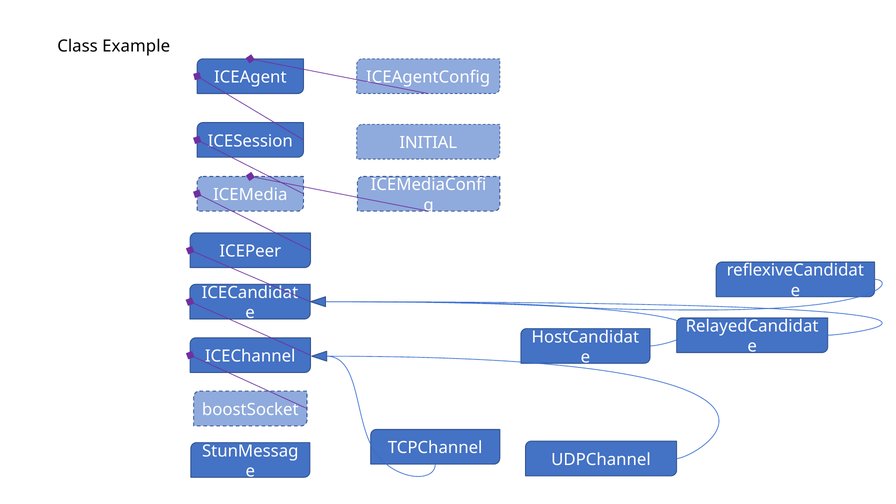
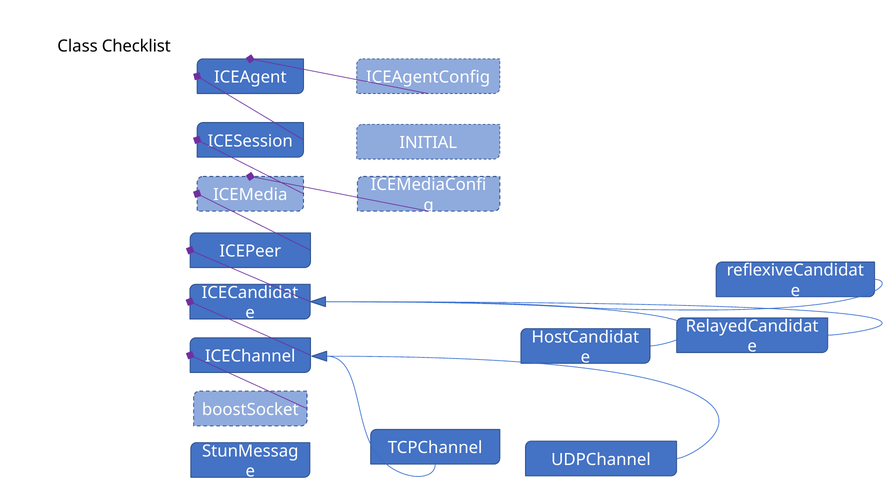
Example: Example -> Checklist
